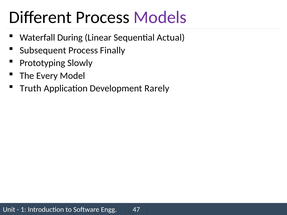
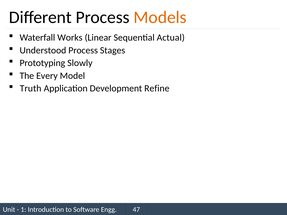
Models colour: purple -> orange
During: During -> Works
Subsequent: Subsequent -> Understood
Finally: Finally -> Stages
Rarely: Rarely -> Refine
